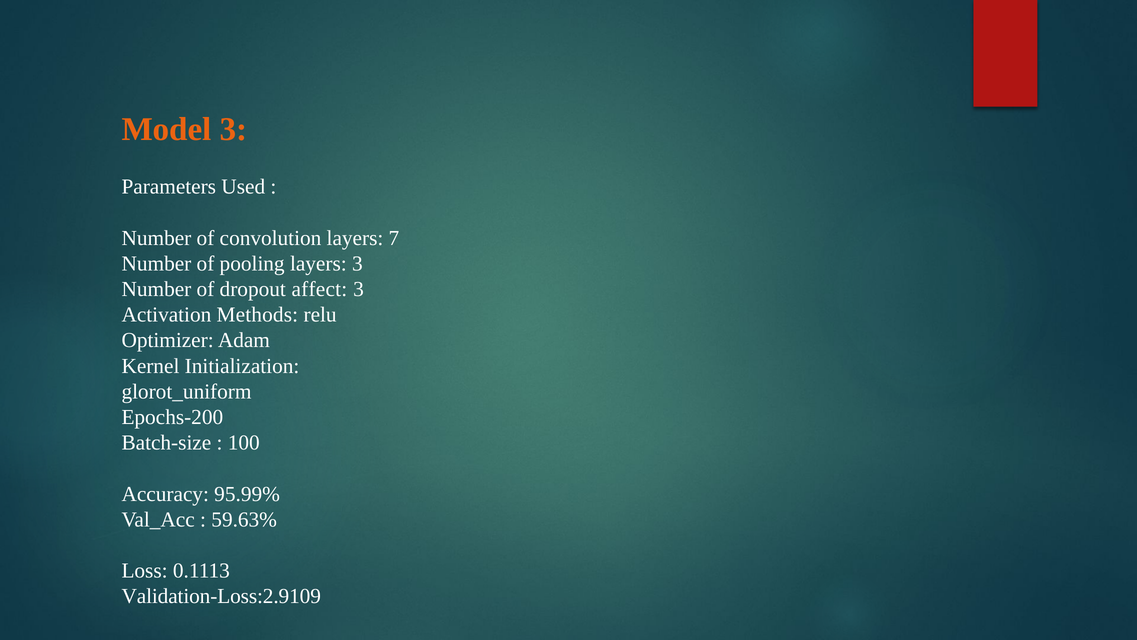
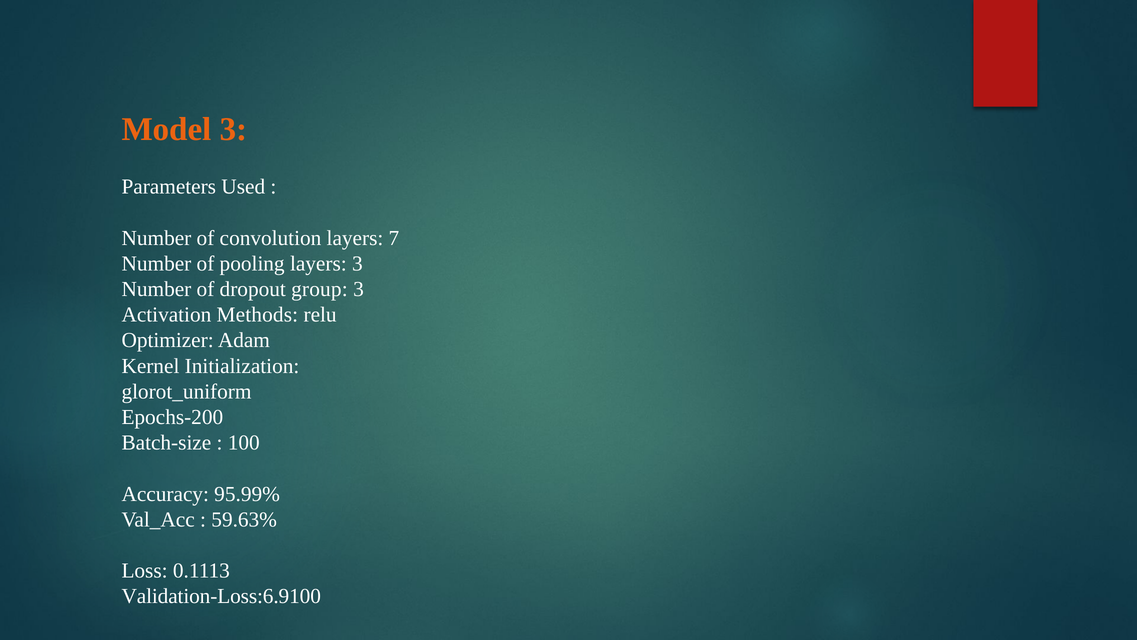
affect: affect -> group
Validation-Loss:2.9109: Validation-Loss:2.9109 -> Validation-Loss:6.9100
